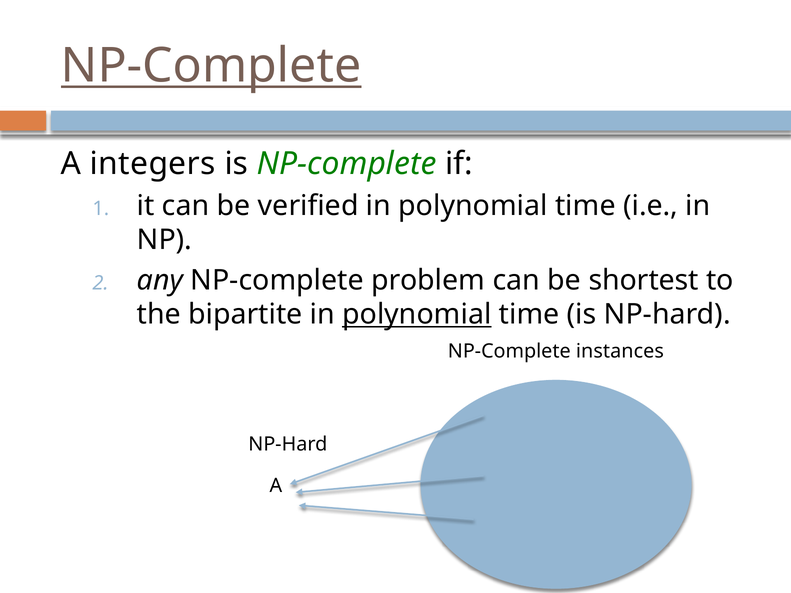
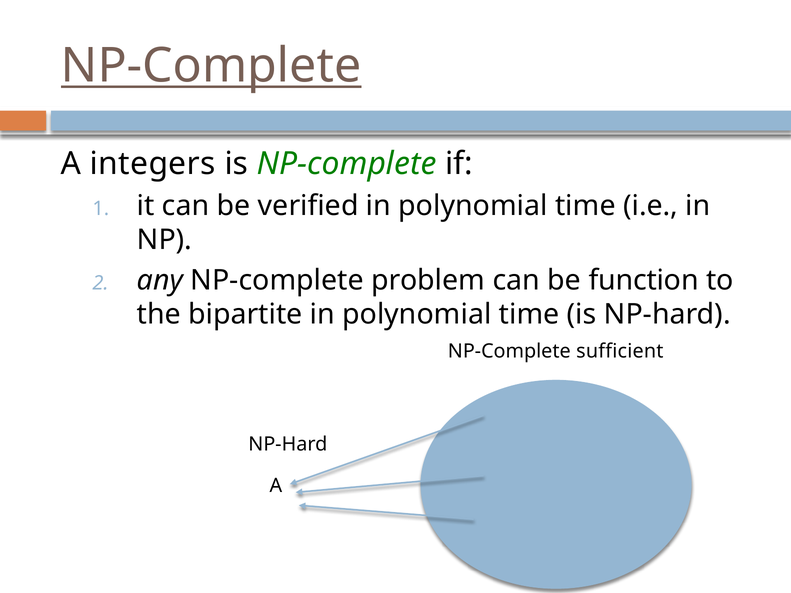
shortest: shortest -> function
polynomial at (417, 315) underline: present -> none
instances: instances -> sufficient
